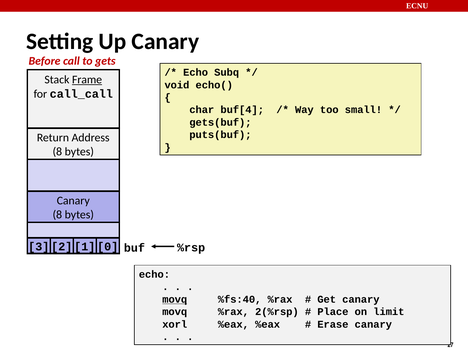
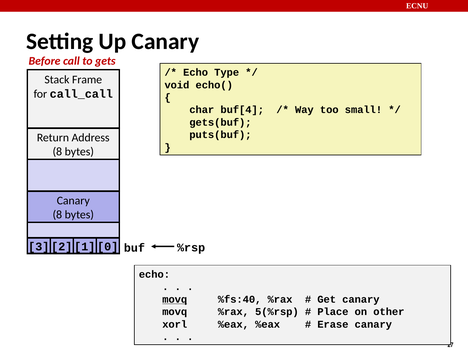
Subq: Subq -> Type
Frame underline: present -> none
2(%rsp: 2(%rsp -> 5(%rsp
limit: limit -> other
